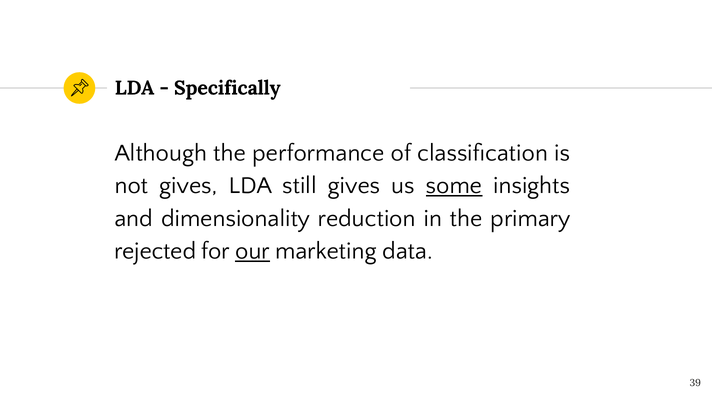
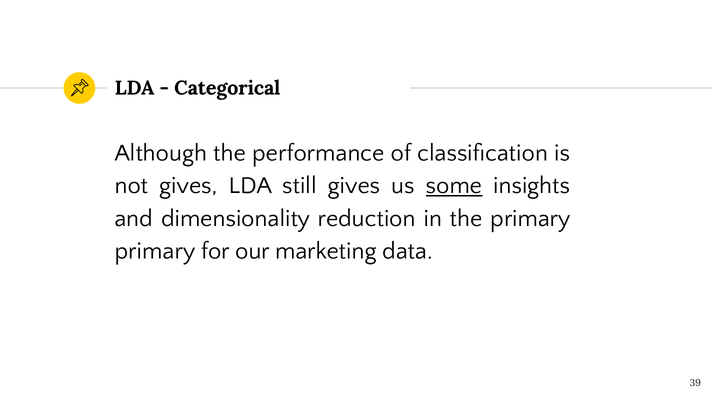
Specifically: Specifically -> Categorical
rejected at (155, 251): rejected -> primary
our underline: present -> none
